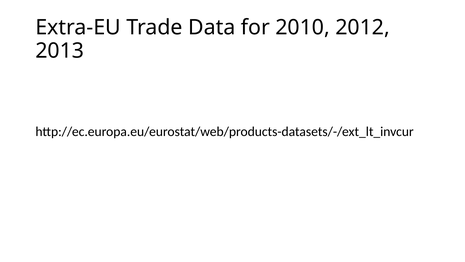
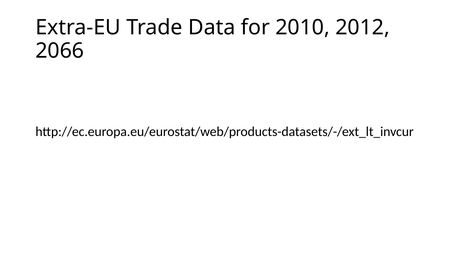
2013: 2013 -> 2066
